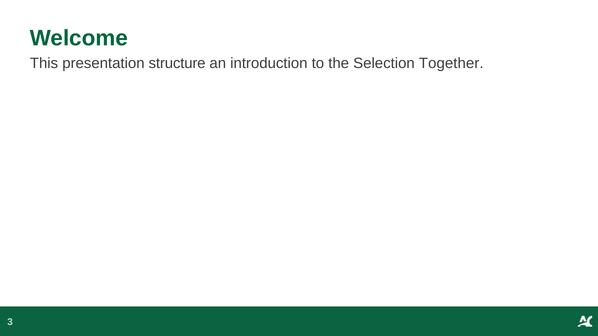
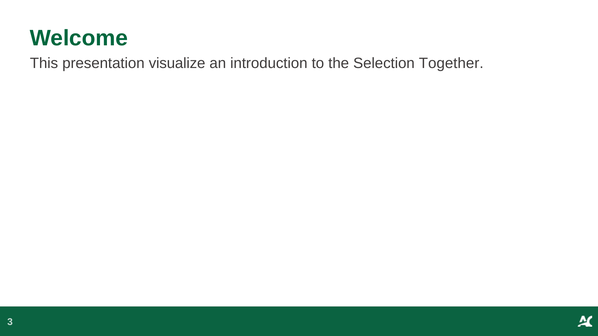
structure: structure -> visualize
